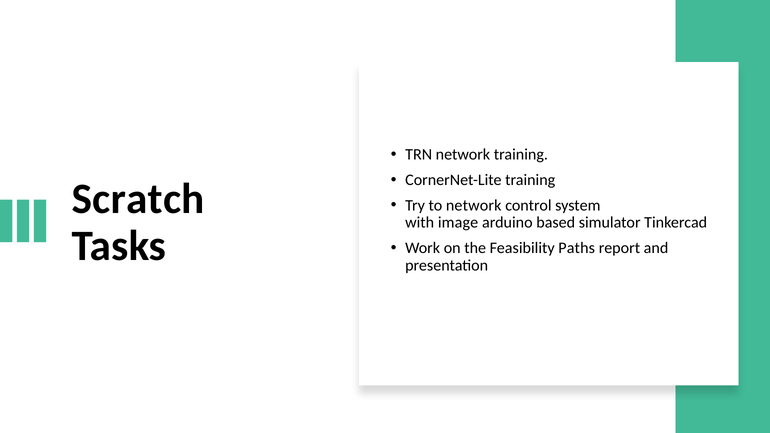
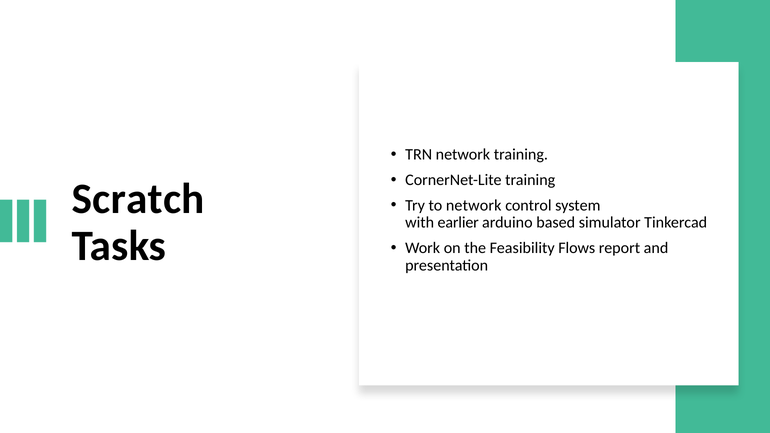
image: image -> earlier
Paths: Paths -> Flows
